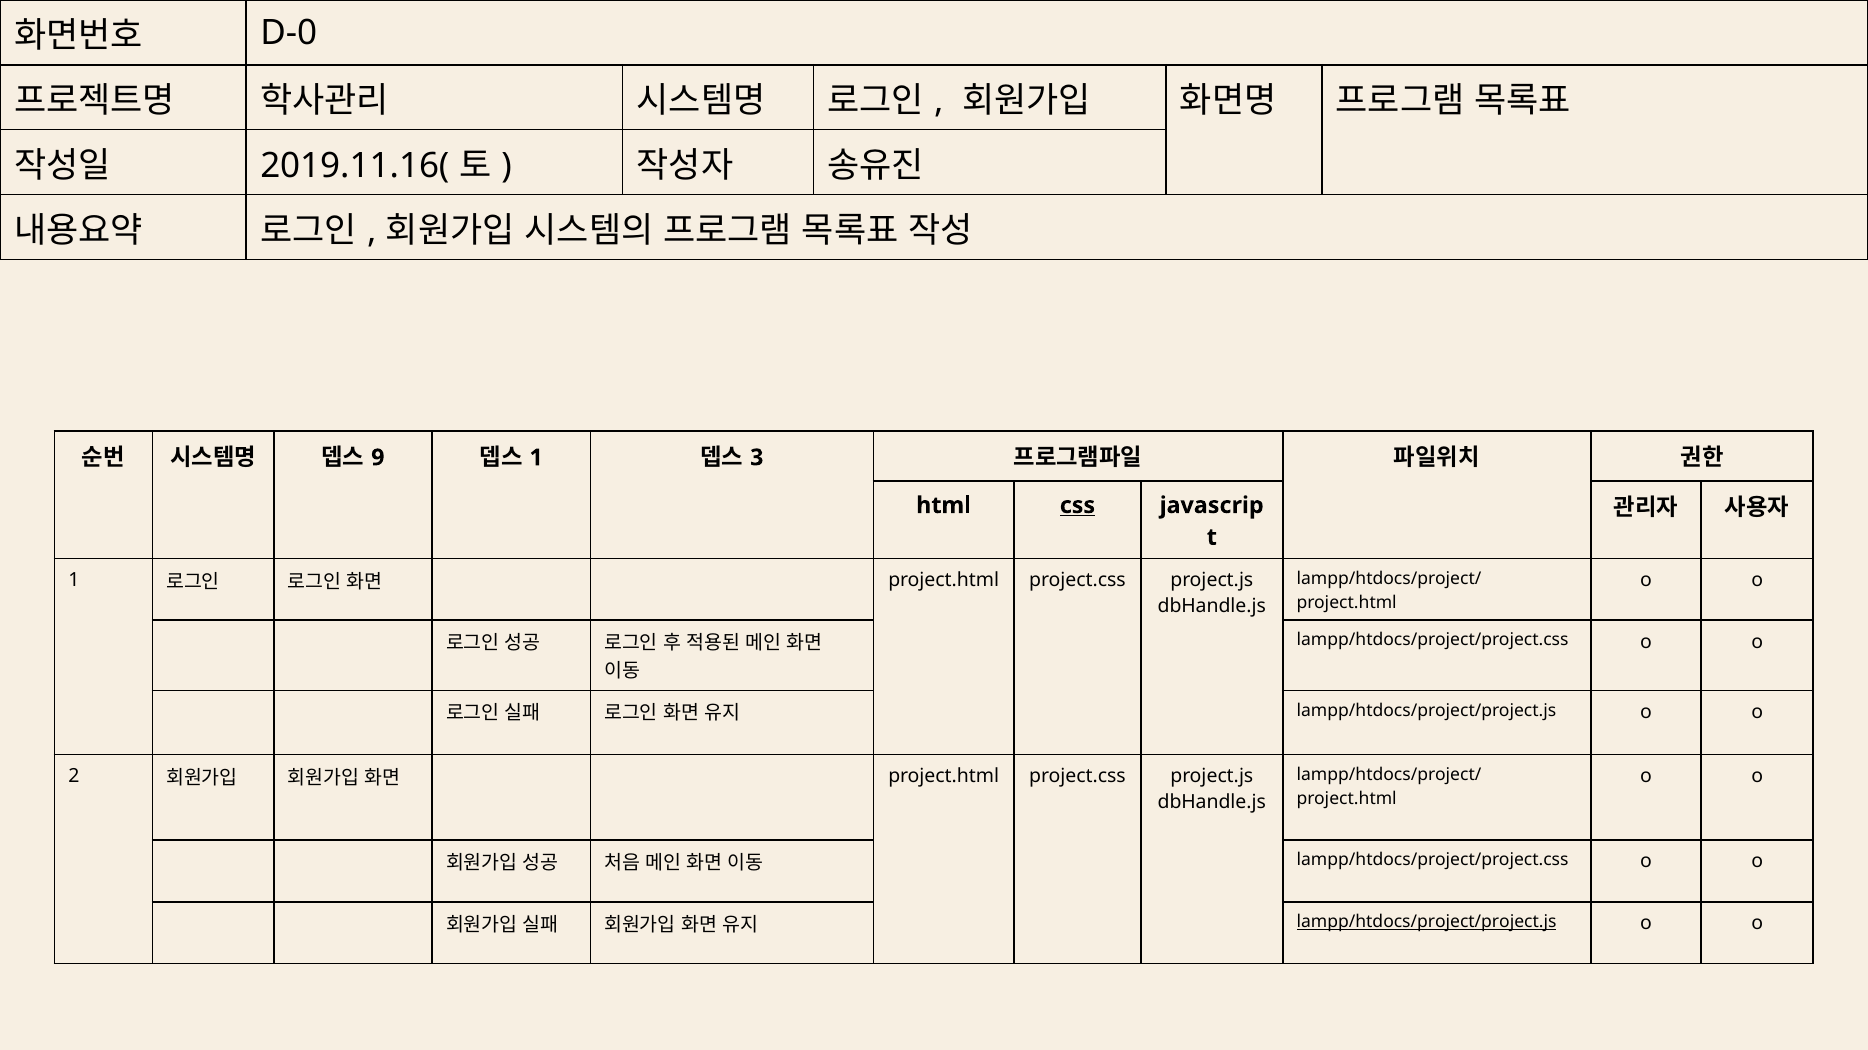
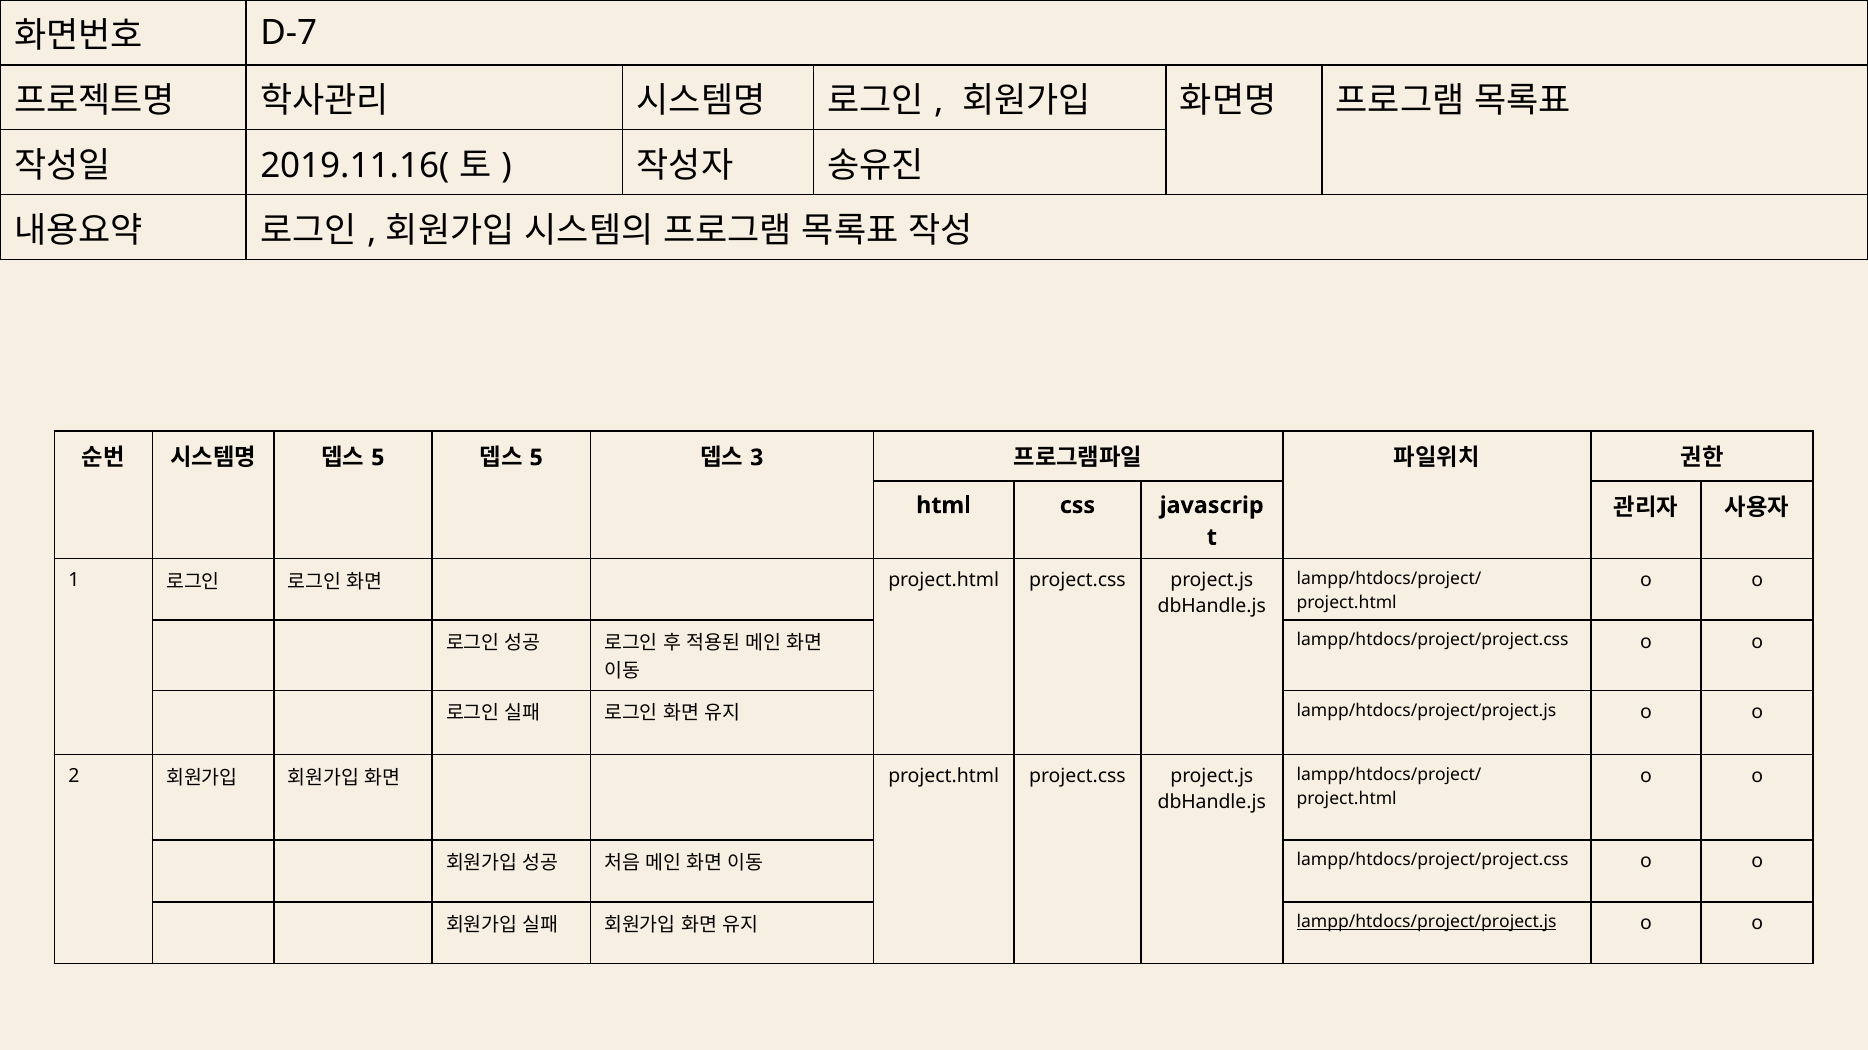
D-0: D-0 -> D-7
9 at (378, 458): 9 -> 5
1 at (536, 458): 1 -> 5
css underline: present -> none
